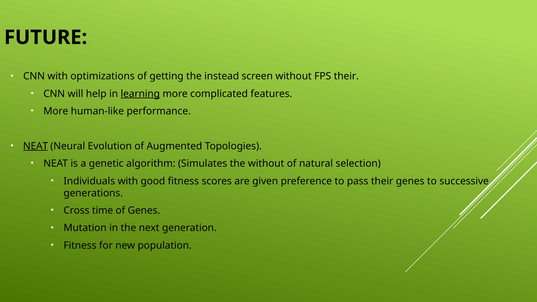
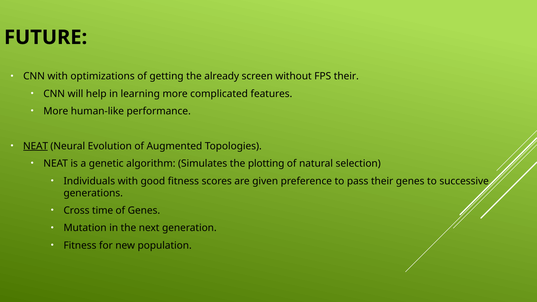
instead: instead -> already
learning underline: present -> none
the without: without -> plotting
